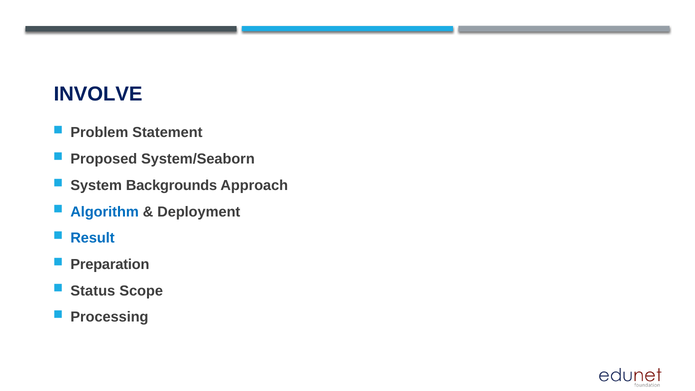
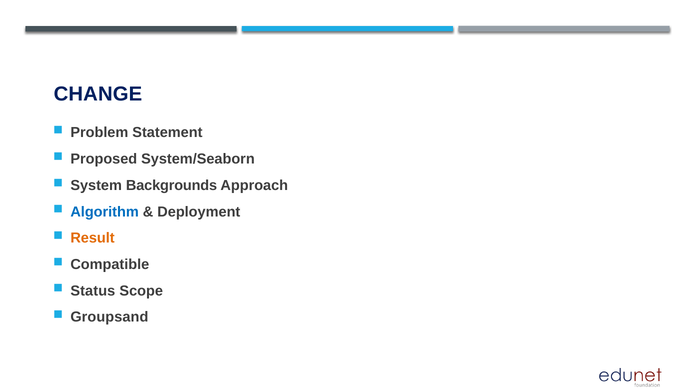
INVOLVE: INVOLVE -> CHANGE
Result colour: blue -> orange
Preparation: Preparation -> Compatible
Processing: Processing -> Groupsand
